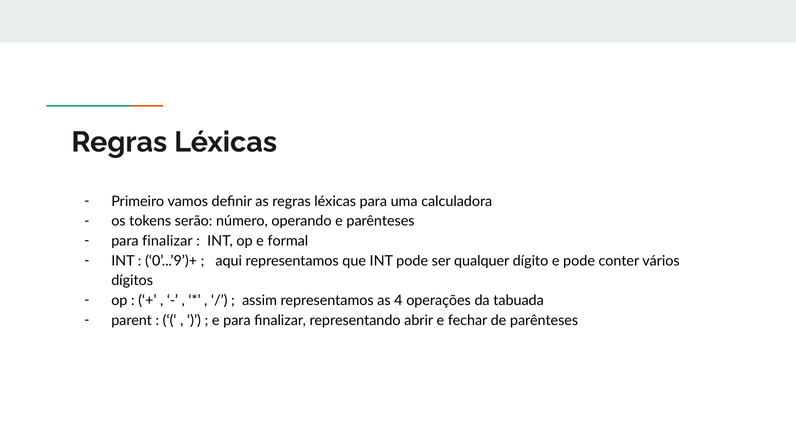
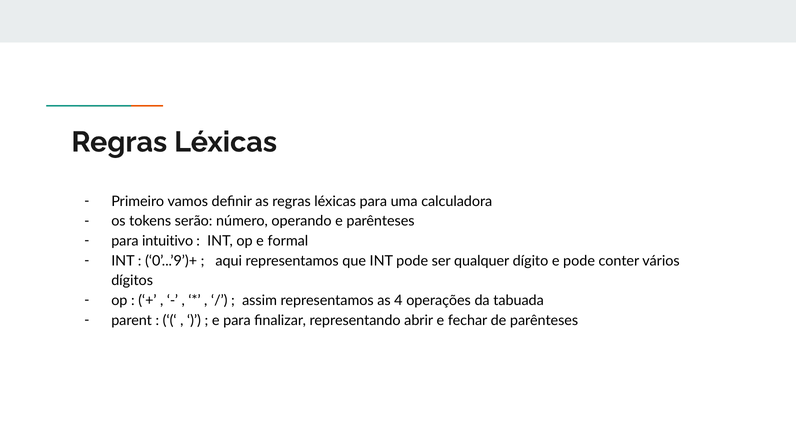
finalizar at (167, 241): finalizar -> intuitivo
